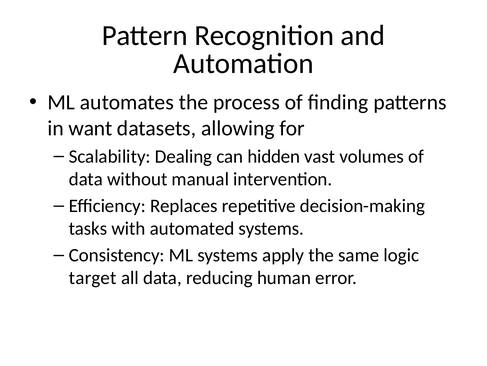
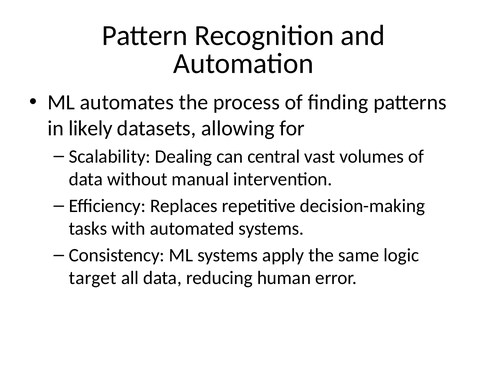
want: want -> likely
hidden: hidden -> central
